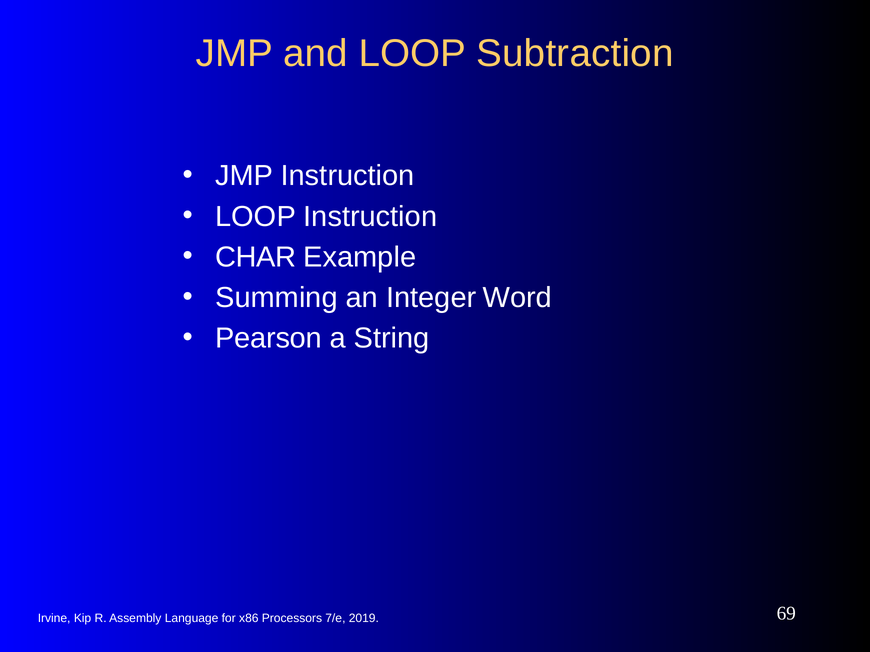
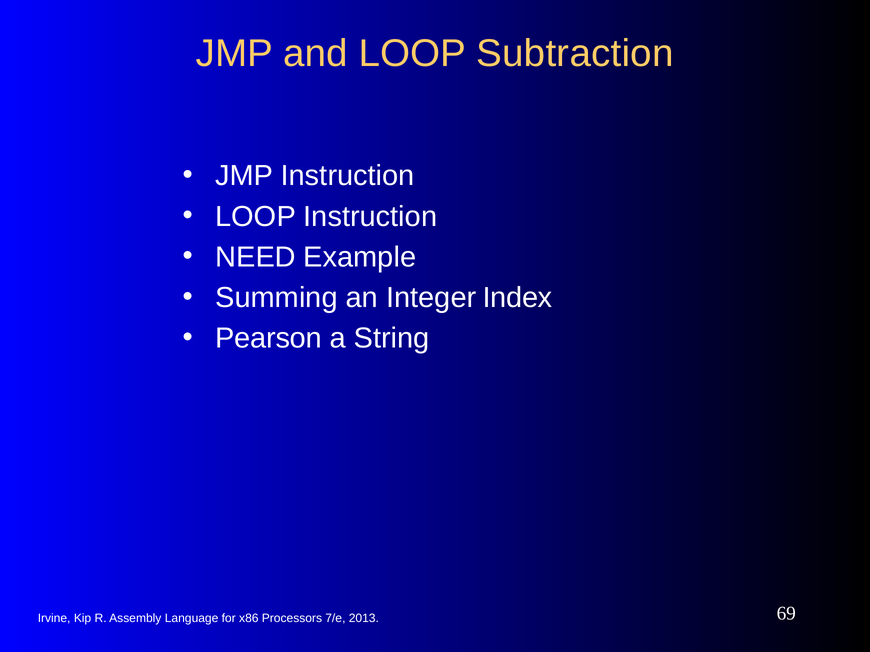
CHAR: CHAR -> NEED
Word: Word -> Index
2019: 2019 -> 2013
